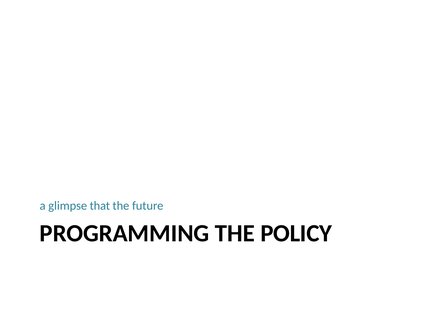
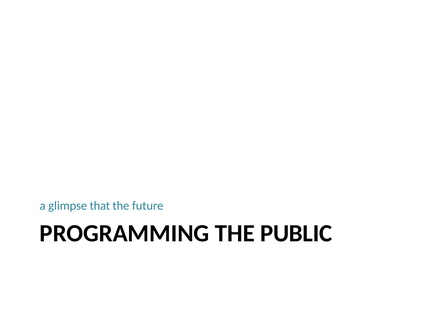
POLICY: POLICY -> PUBLIC
